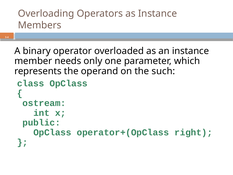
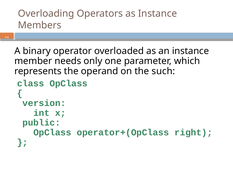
ostream: ostream -> version
